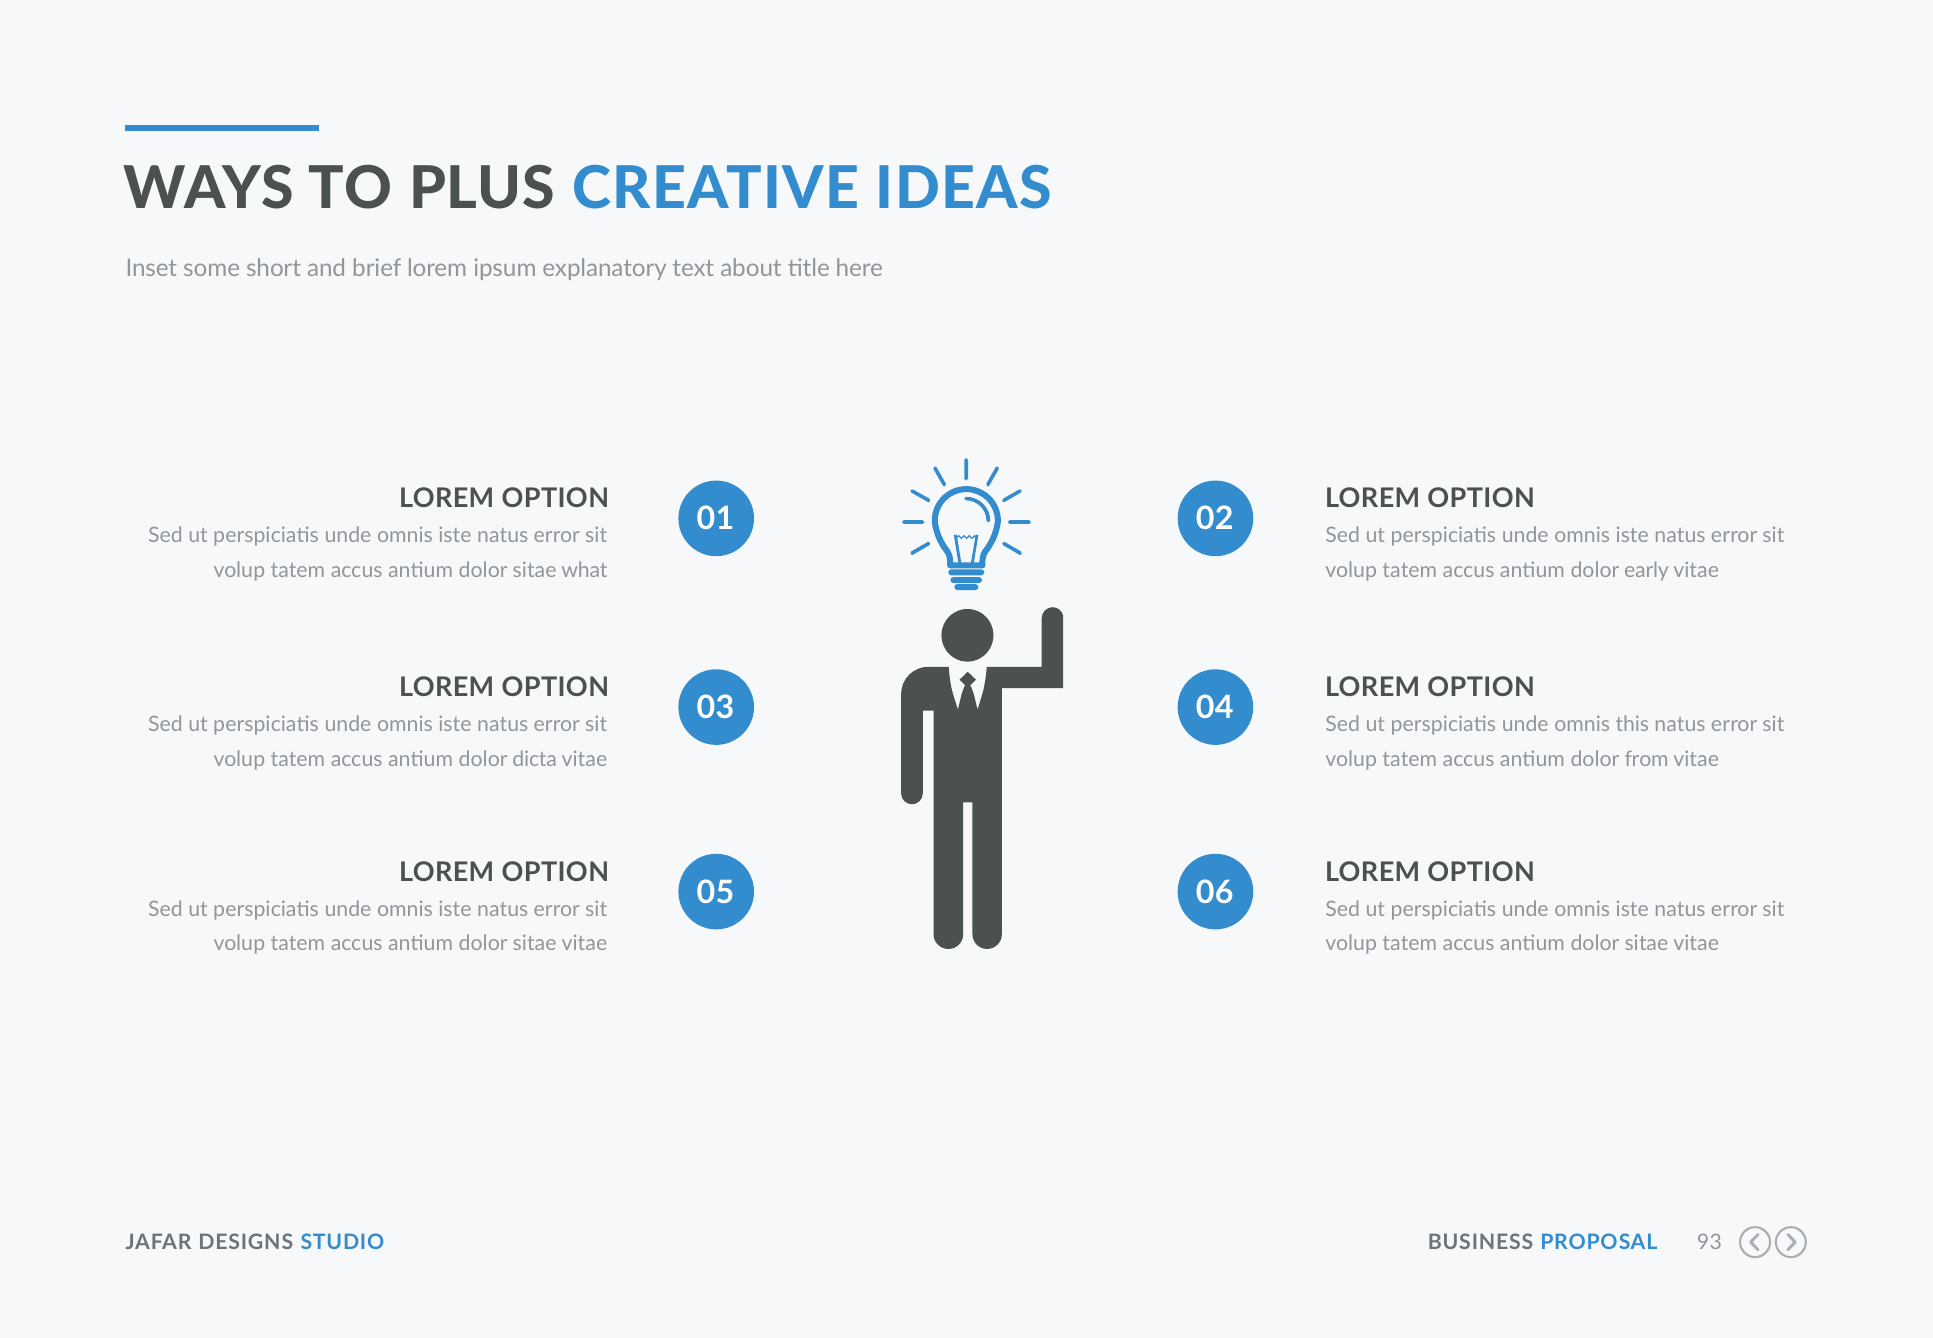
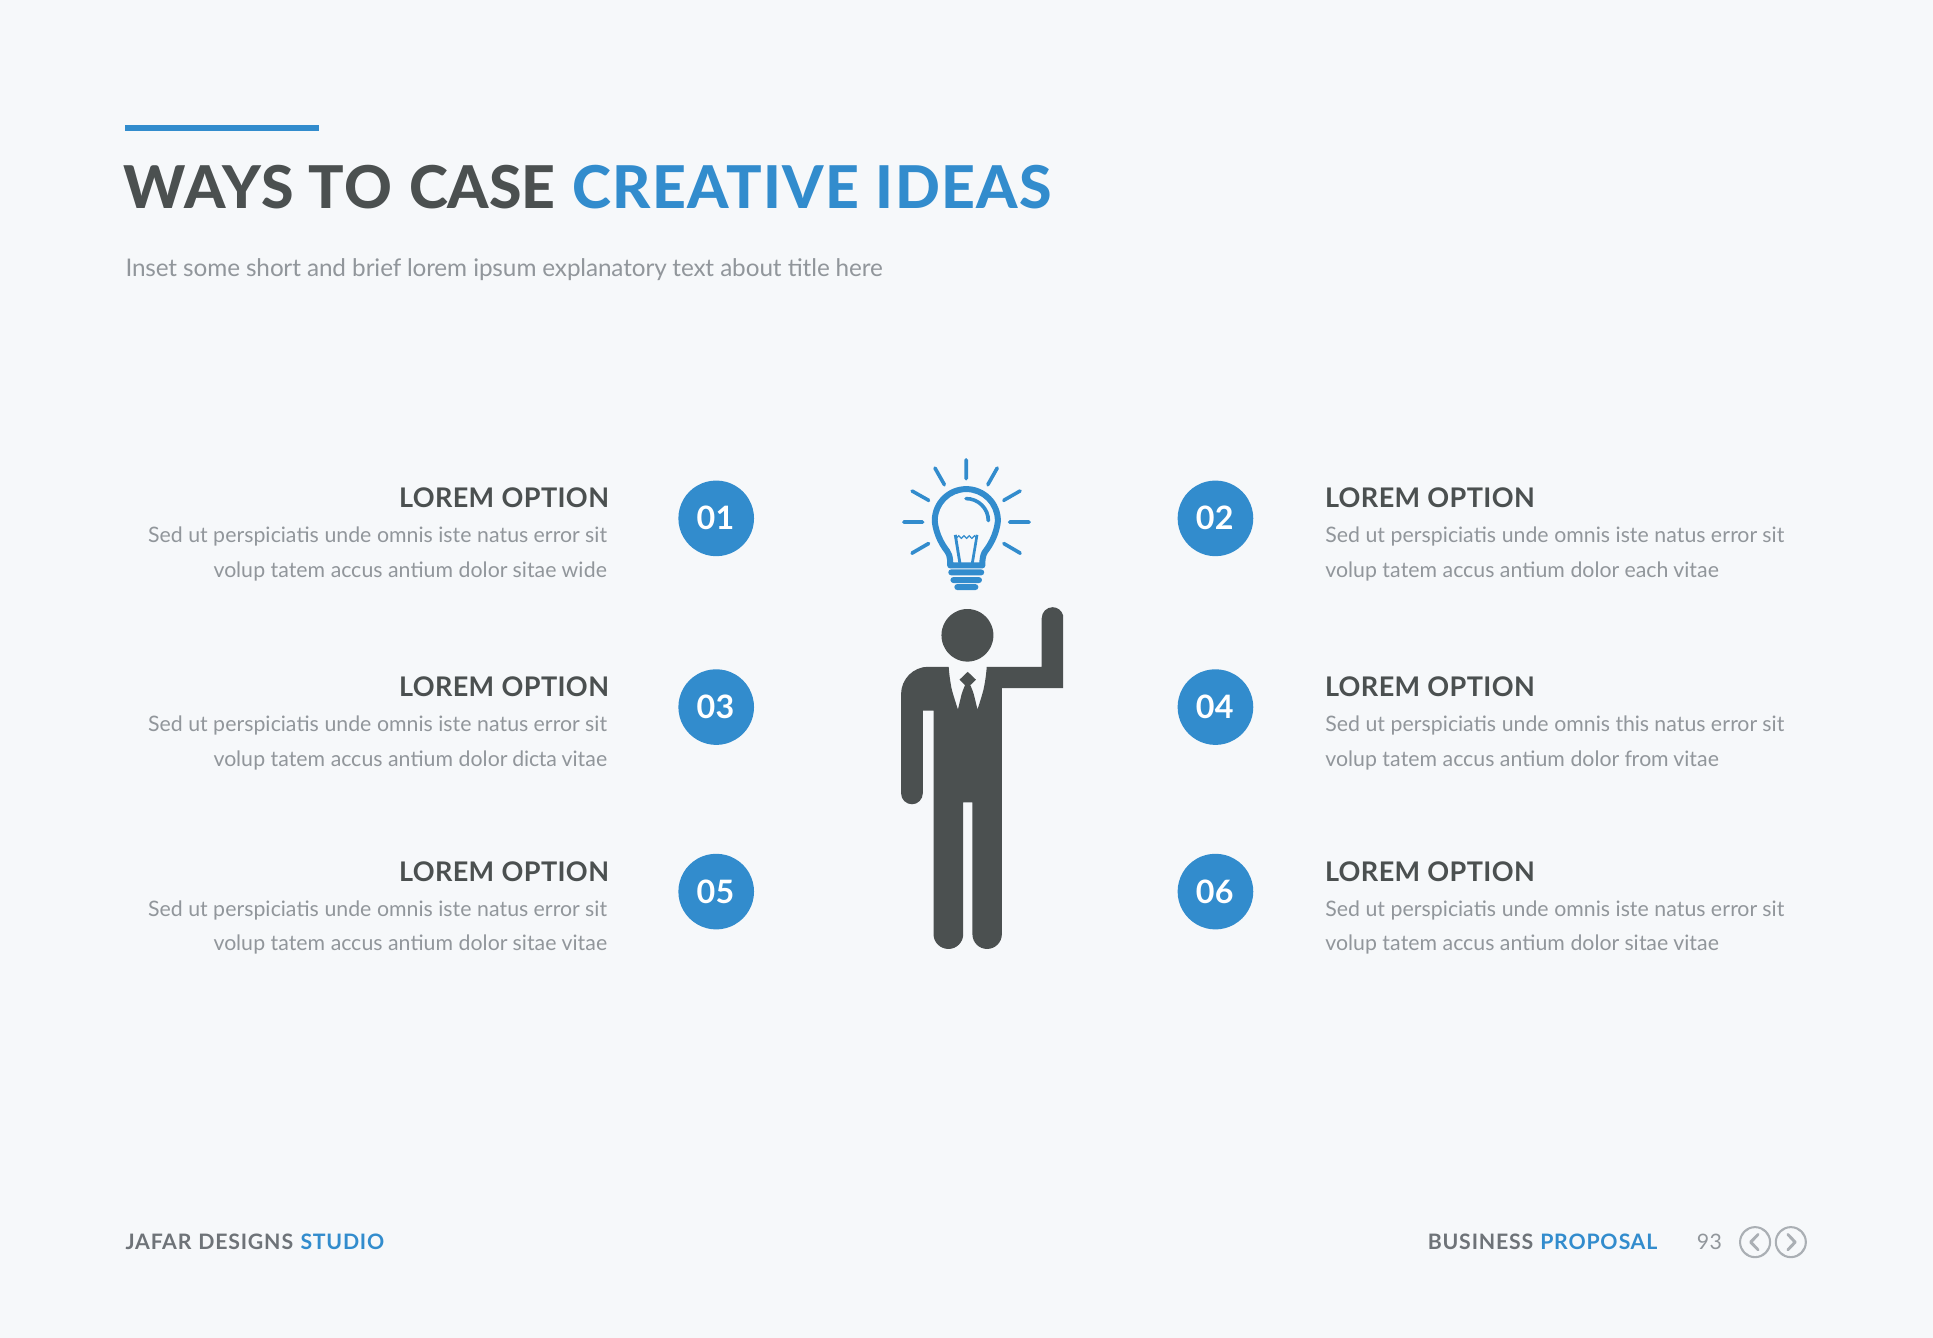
PLUS: PLUS -> CASE
what: what -> wide
early: early -> each
